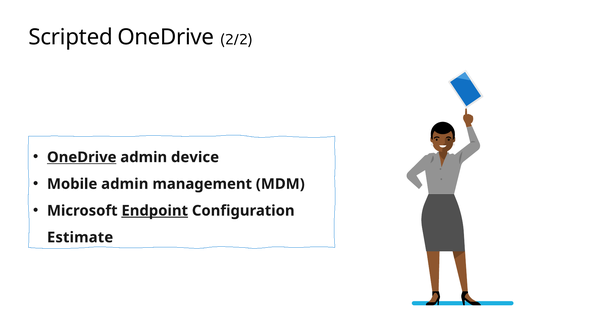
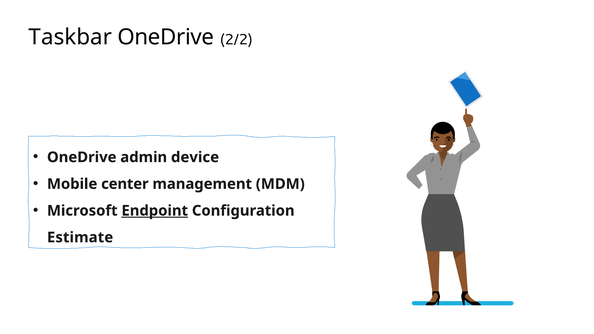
Scripted: Scripted -> Taskbar
OneDrive at (82, 157) underline: present -> none
Mobile admin: admin -> center
